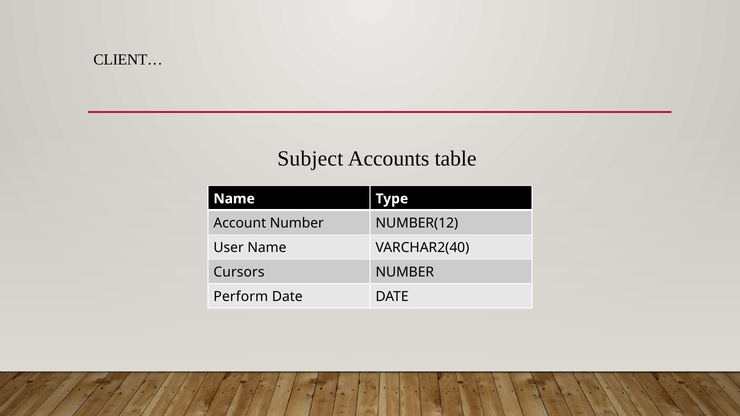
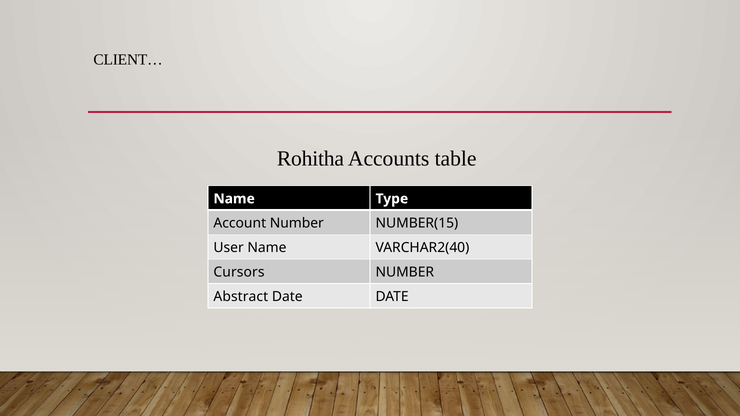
Subject: Subject -> Rohitha
NUMBER(12: NUMBER(12 -> NUMBER(15
Perform: Perform -> Abstract
